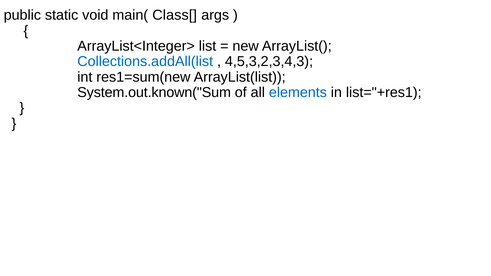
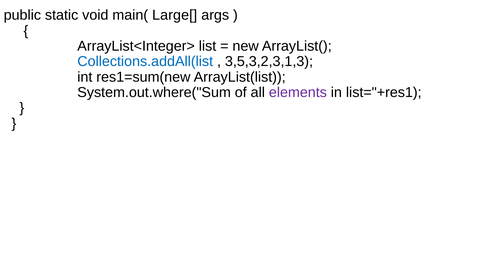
Class[: Class[ -> Large[
4,5,3,2,3,4,3: 4,5,3,2,3,4,3 -> 3,5,3,2,3,1,3
System.out.known("Sum: System.out.known("Sum -> System.out.where("Sum
elements colour: blue -> purple
